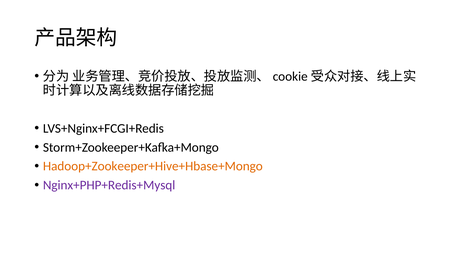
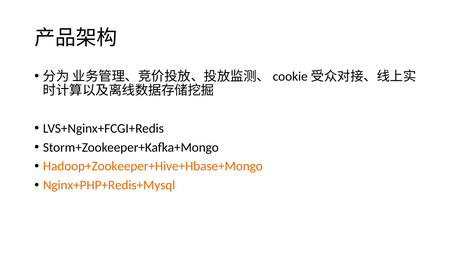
Nginx+PHP+Redis+Mysql colour: purple -> orange
